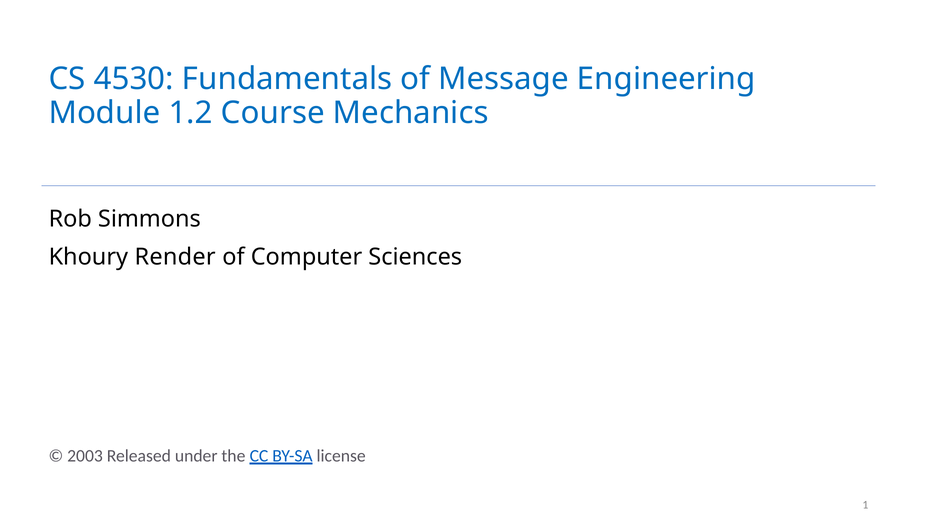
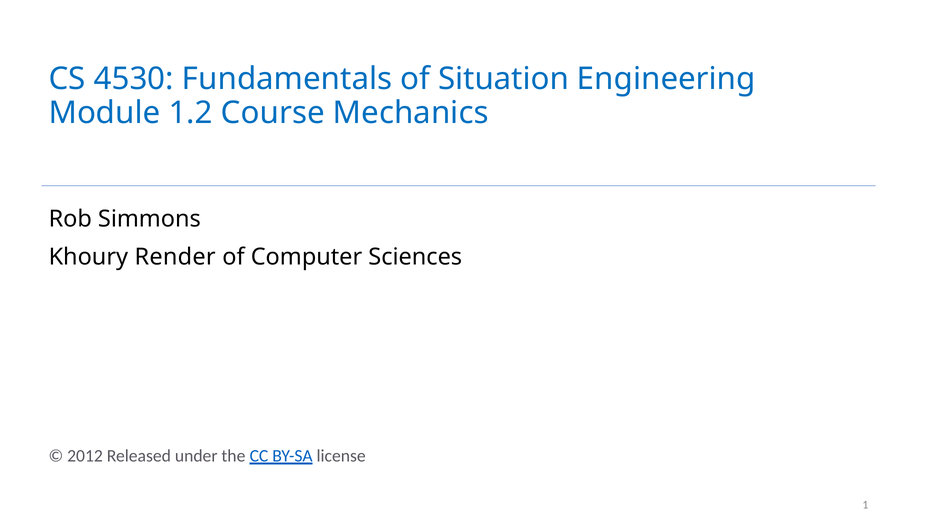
Message: Message -> Situation
2003: 2003 -> 2012
